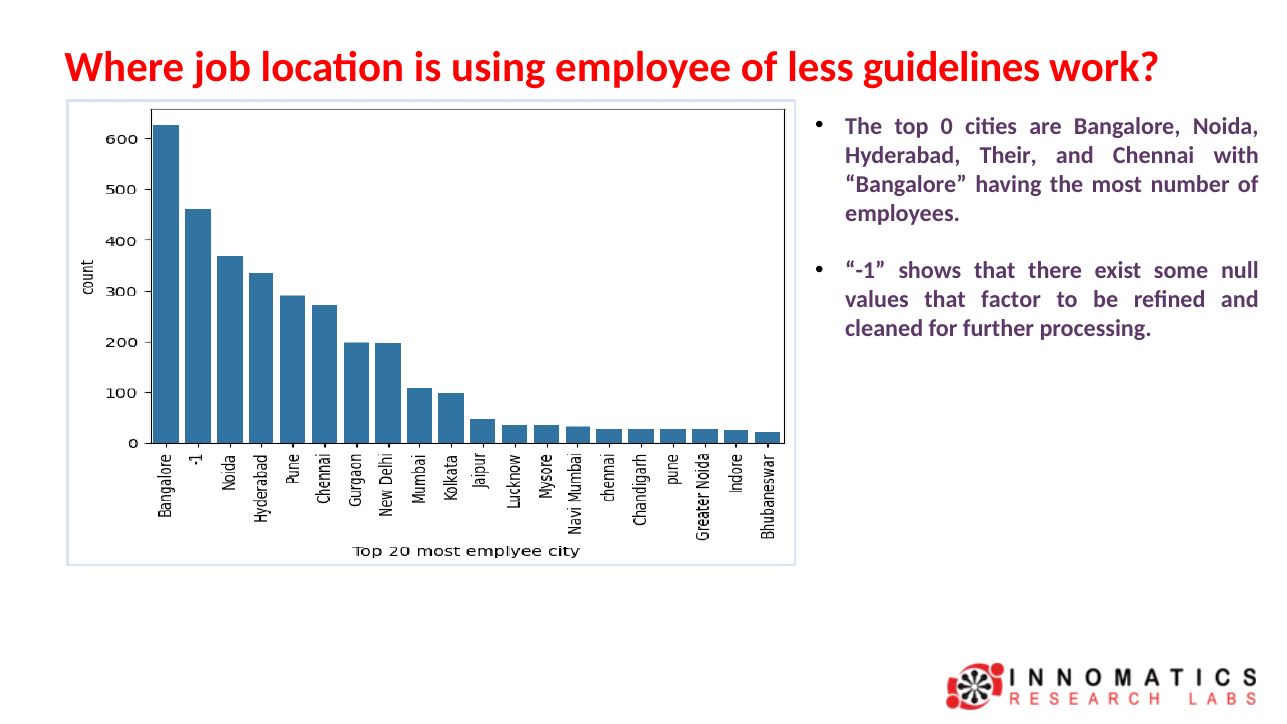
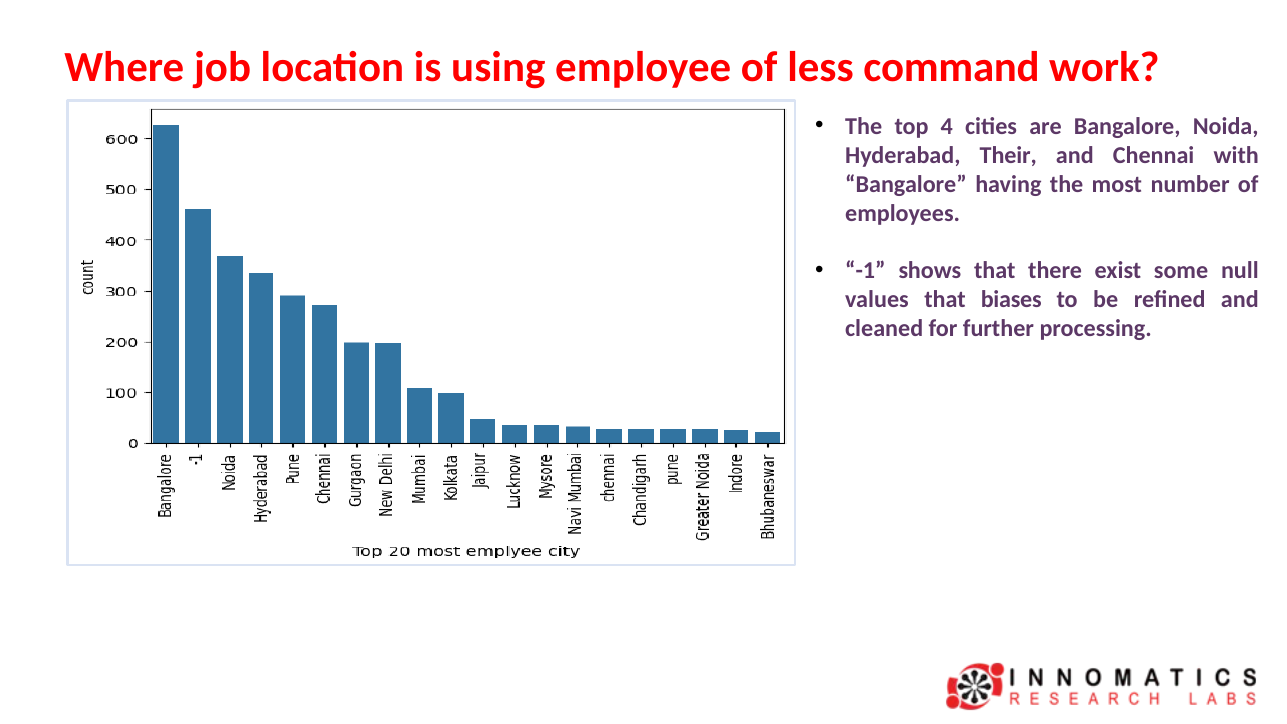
guidelines: guidelines -> command
0: 0 -> 4
factor: factor -> biases
